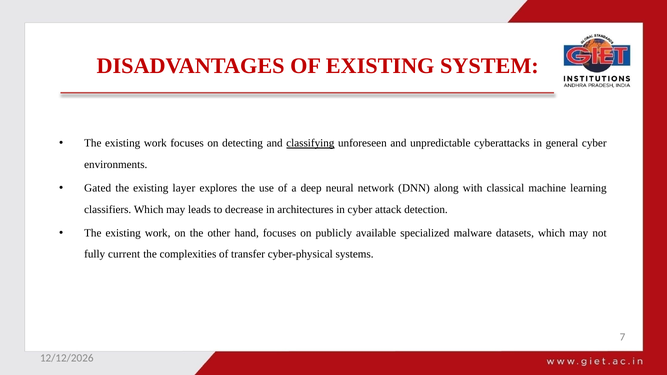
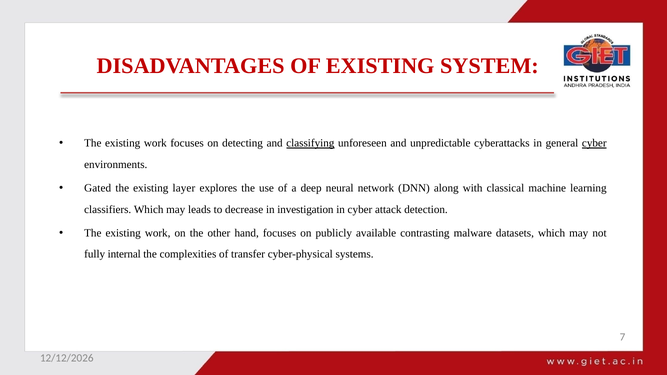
cyber at (594, 143) underline: none -> present
architectures: architectures -> investigation
specialized: specialized -> contrasting
current: current -> internal
